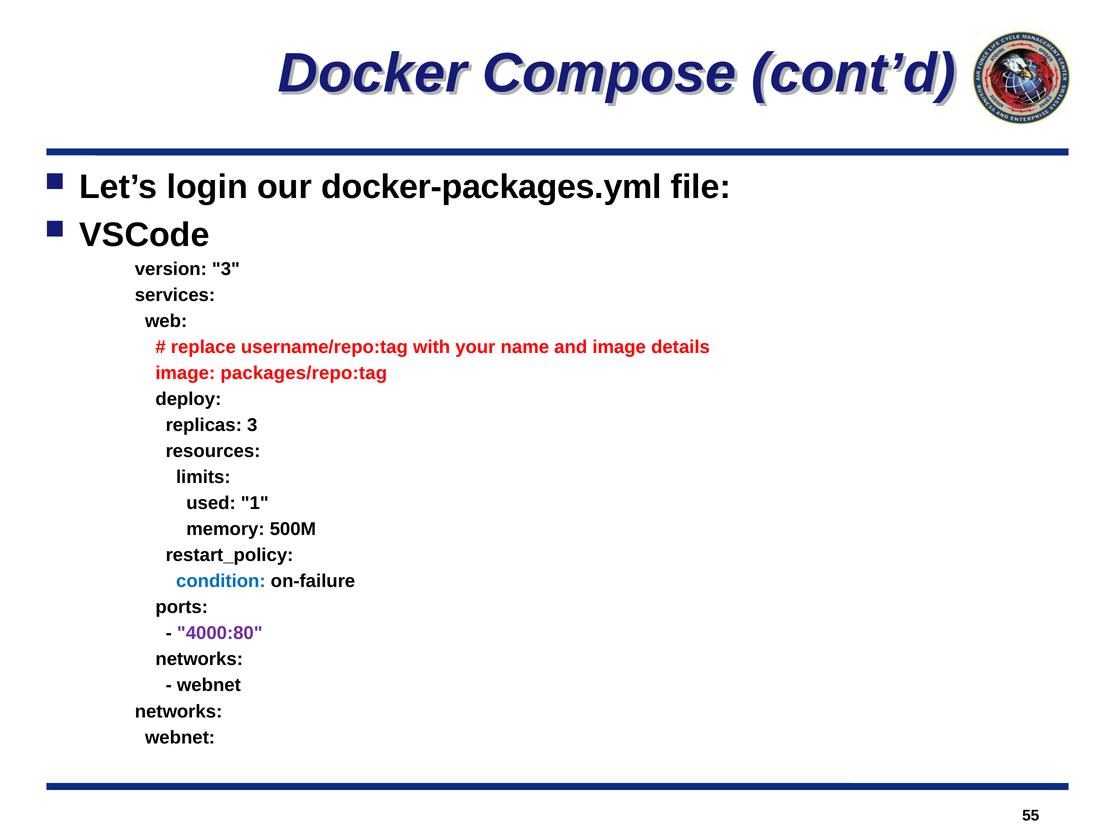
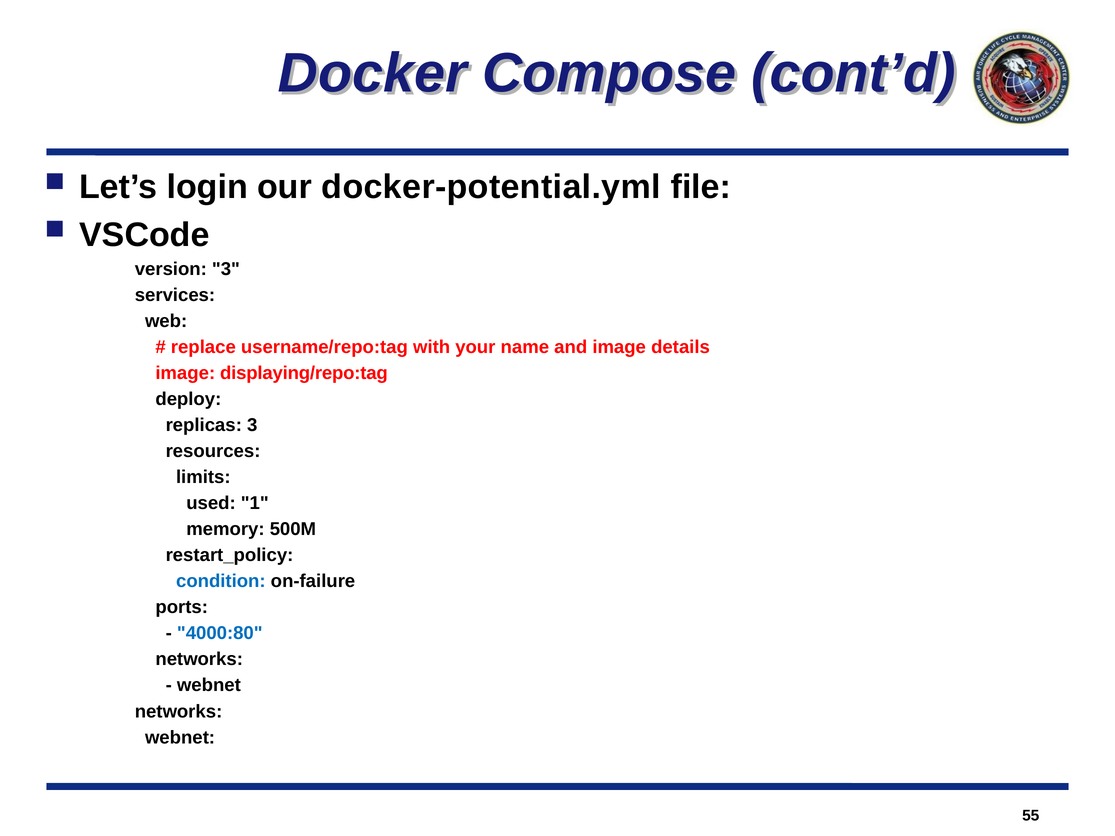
docker-packages.yml: docker-packages.yml -> docker-potential.yml
packages/repo:tag: packages/repo:tag -> displaying/repo:tag
4000:80 colour: purple -> blue
